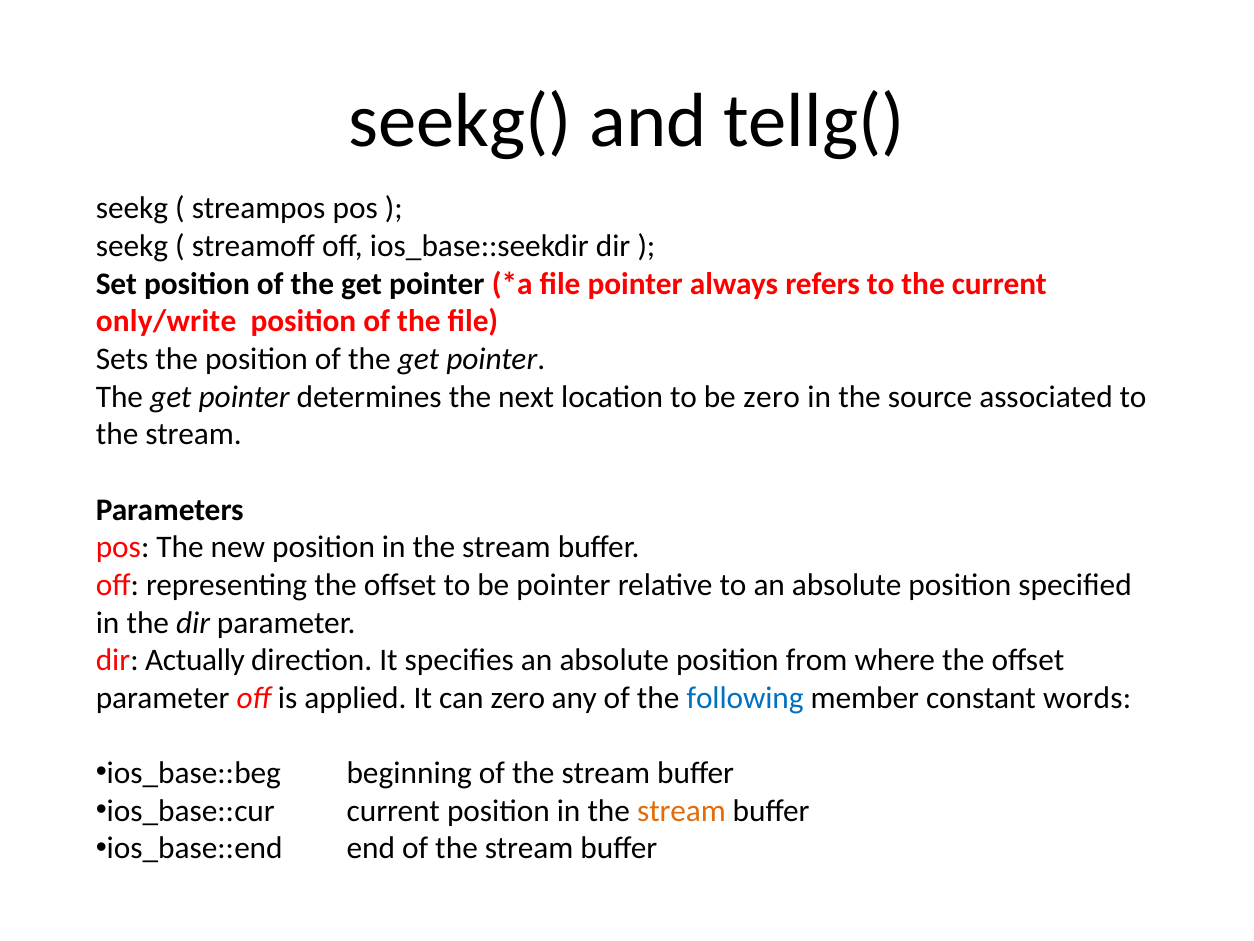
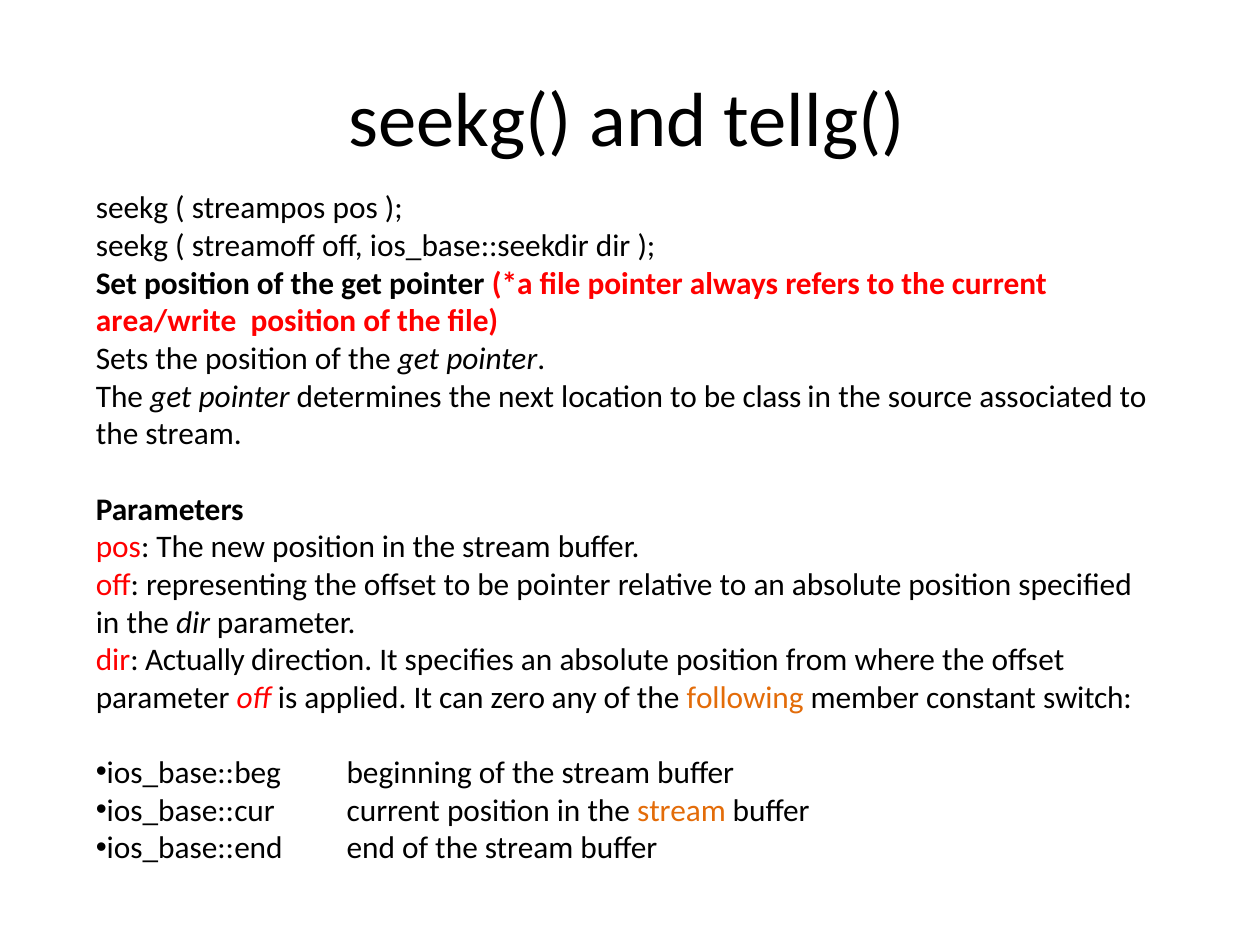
only/write: only/write -> area/write
be zero: zero -> class
following colour: blue -> orange
words: words -> switch
